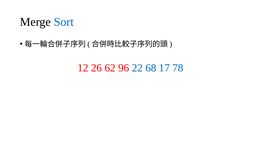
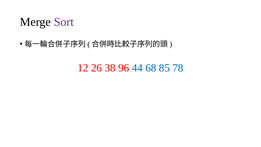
Sort colour: blue -> purple
62: 62 -> 38
22: 22 -> 44
17: 17 -> 85
